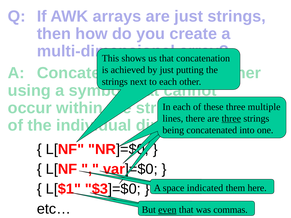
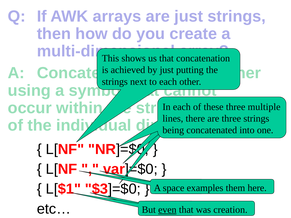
three at (231, 119) underline: present -> none
indicated: indicated -> examples
commas: commas -> creation
